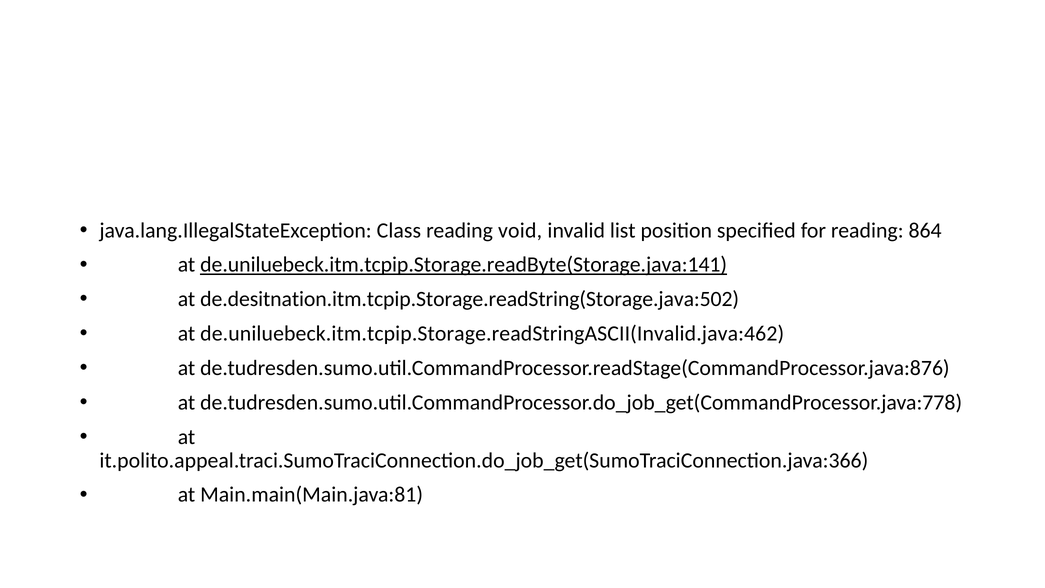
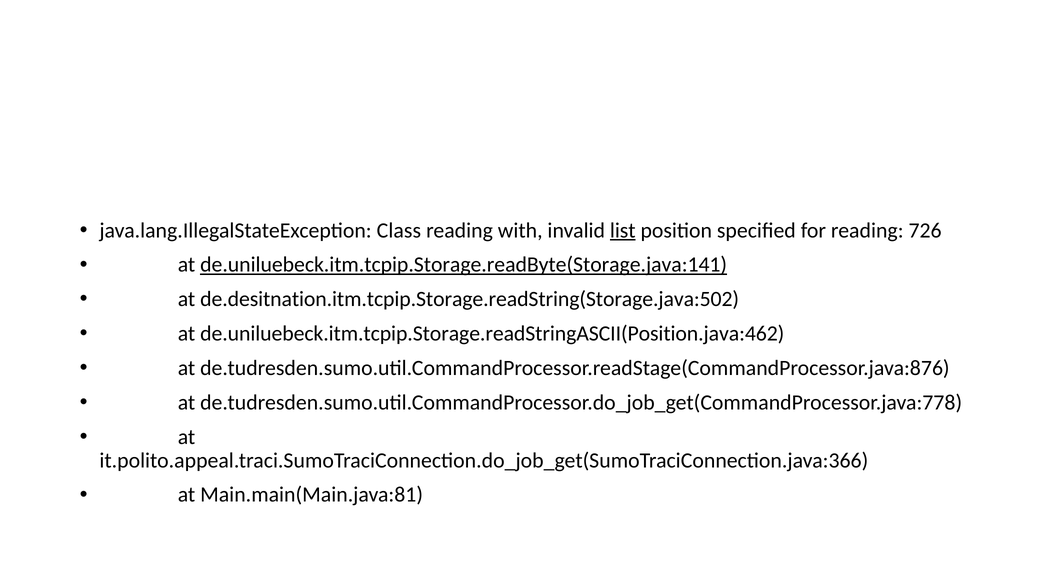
void: void -> with
list underline: none -> present
864: 864 -> 726
de.uniluebeck.itm.tcpip.Storage.readStringASCII(Invalid.java:462: de.uniluebeck.itm.tcpip.Storage.readStringASCII(Invalid.java:462 -> de.uniluebeck.itm.tcpip.Storage.readStringASCII(Position.java:462
